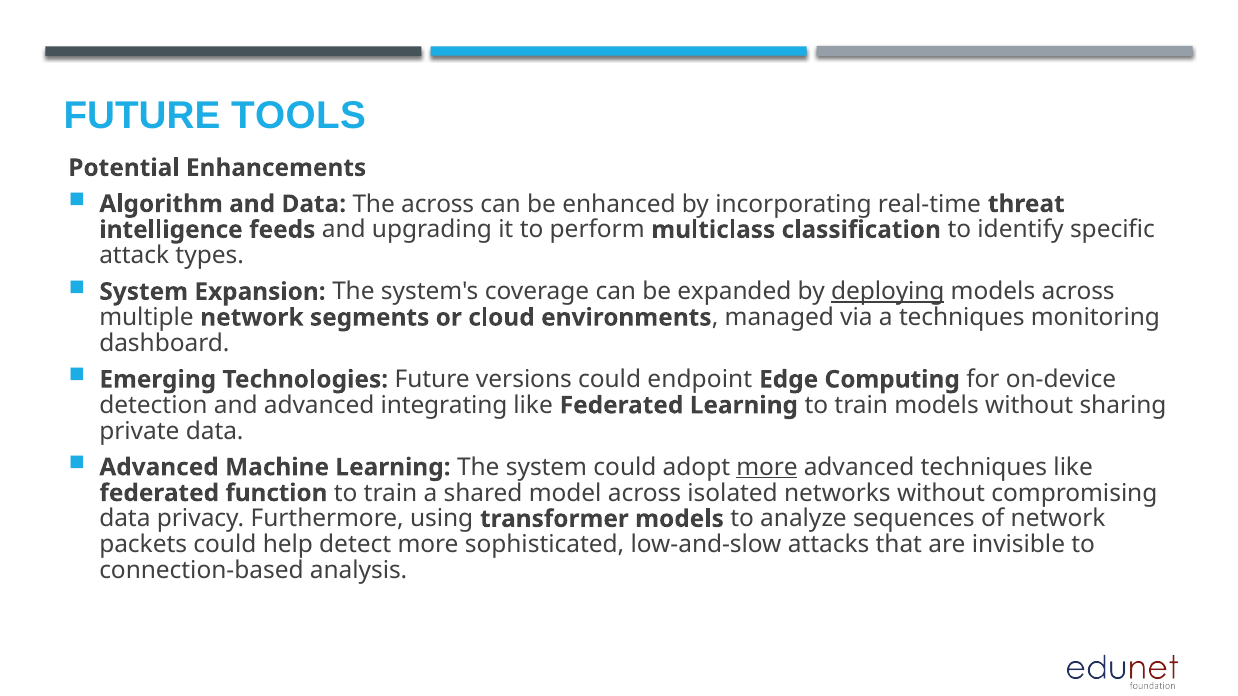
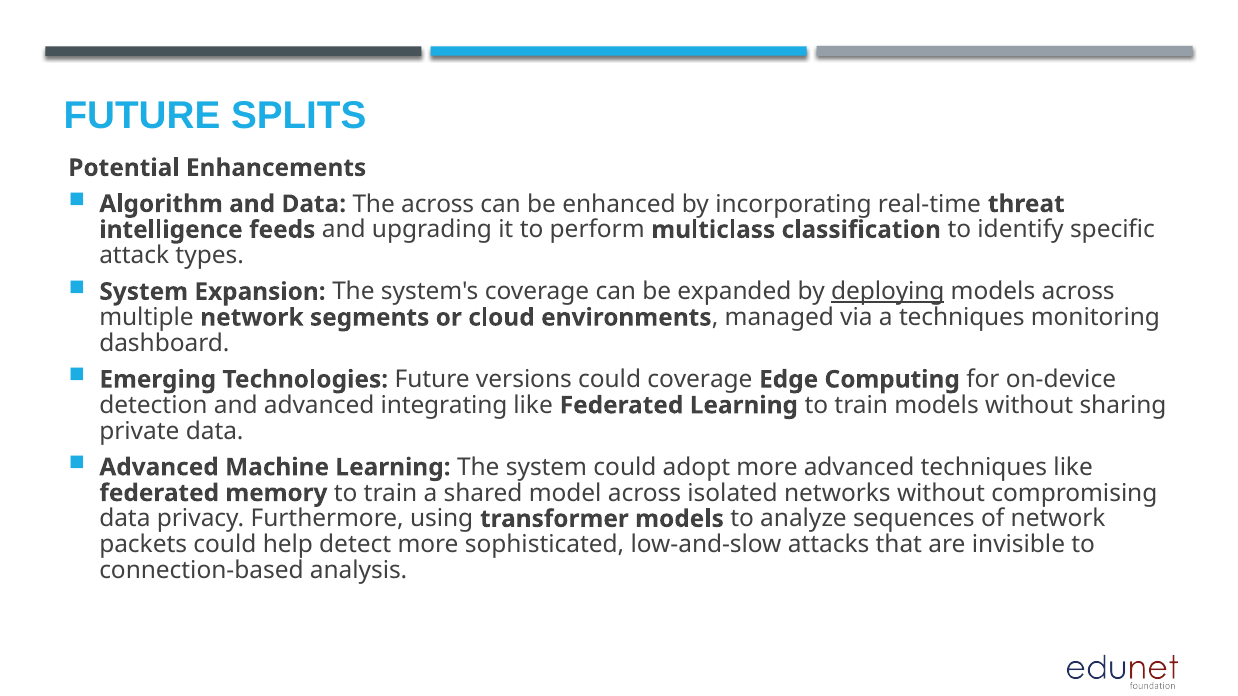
TOOLS: TOOLS -> SPLITS
could endpoint: endpoint -> coverage
more at (767, 467) underline: present -> none
function: function -> memory
